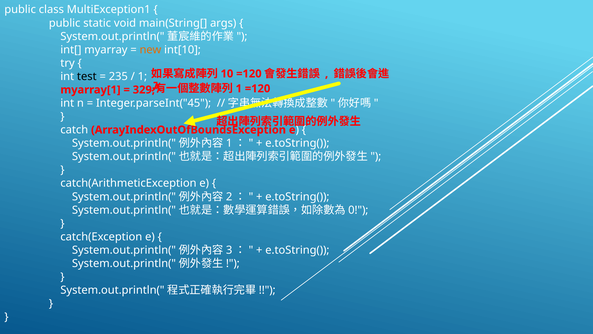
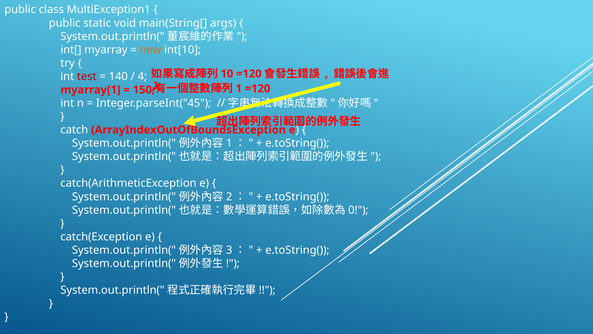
test colour: black -> red
235: 235 -> 140
1 at (142, 76): 1 -> 4
329: 329 -> 150
